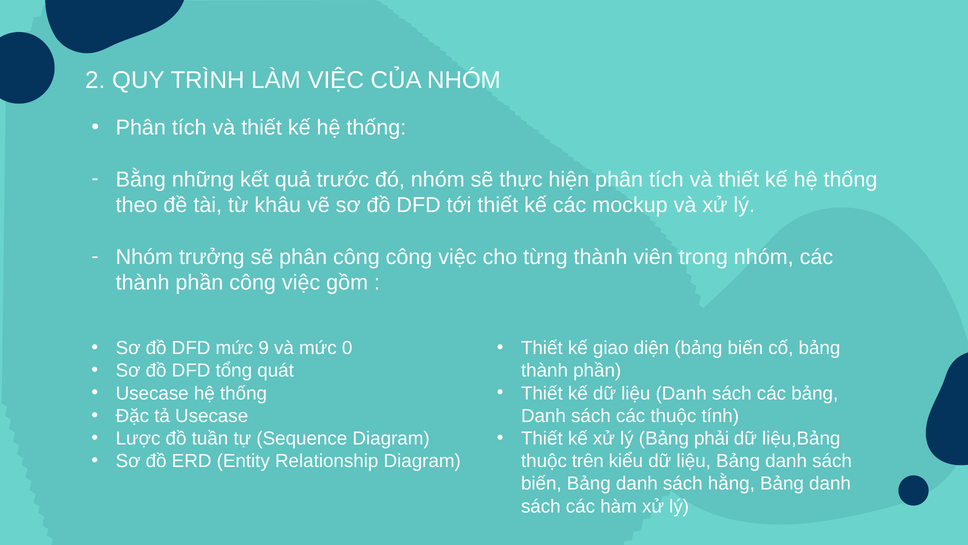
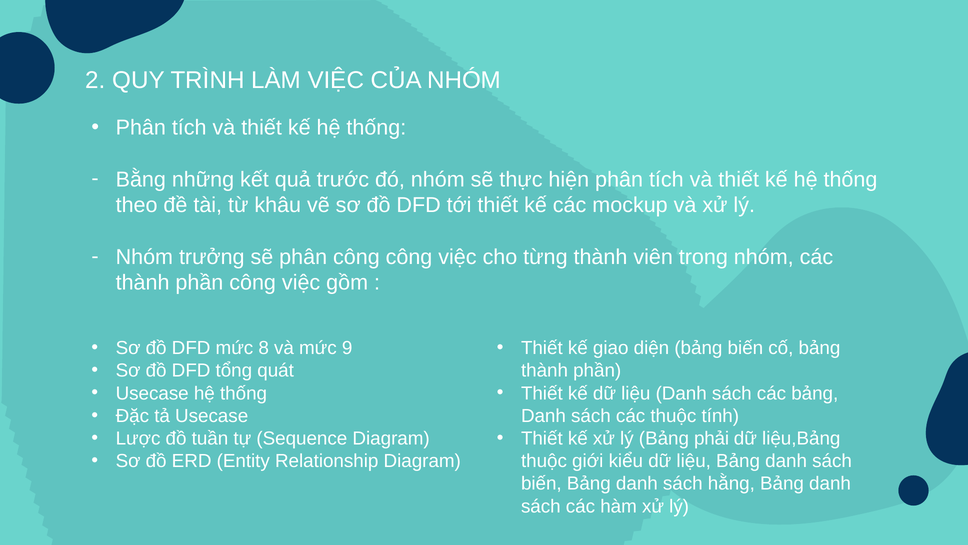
9: 9 -> 8
0: 0 -> 9
trên: trên -> giới
